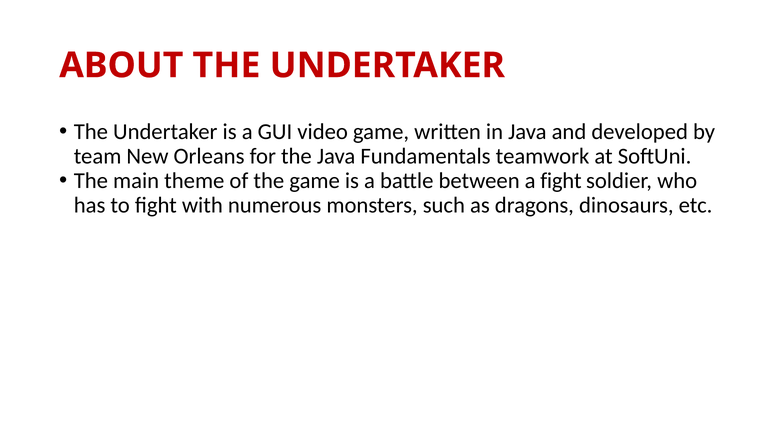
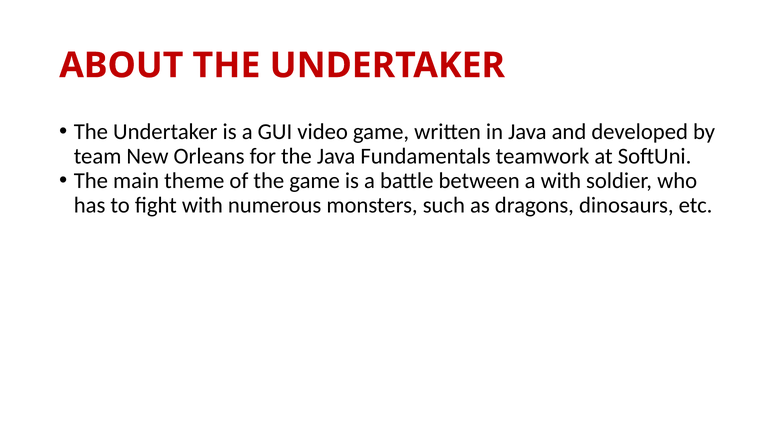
a fight: fight -> with
